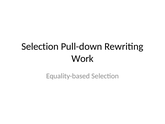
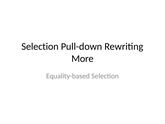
Work: Work -> More
